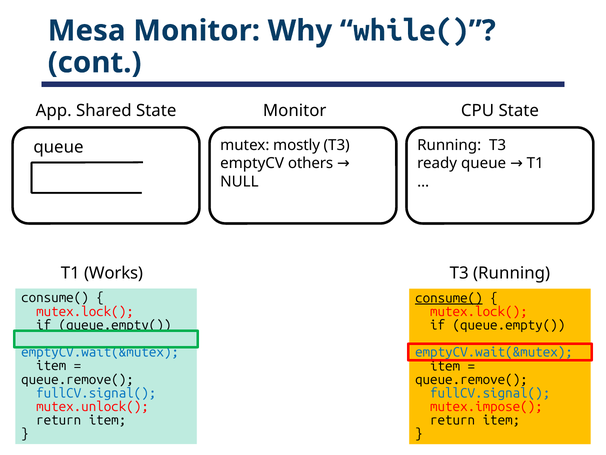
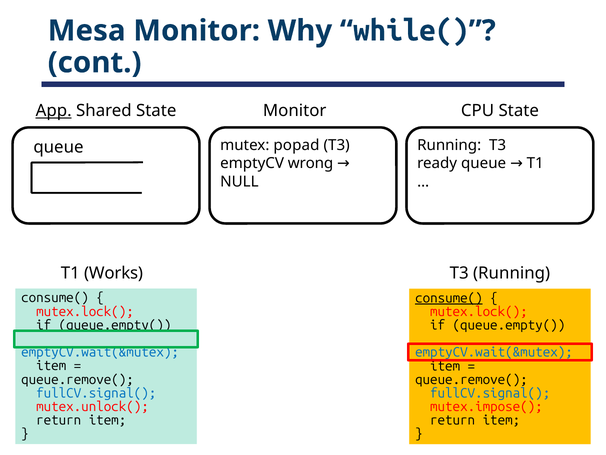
App underline: none -> present
mostly: mostly -> popad
others: others -> wrong
